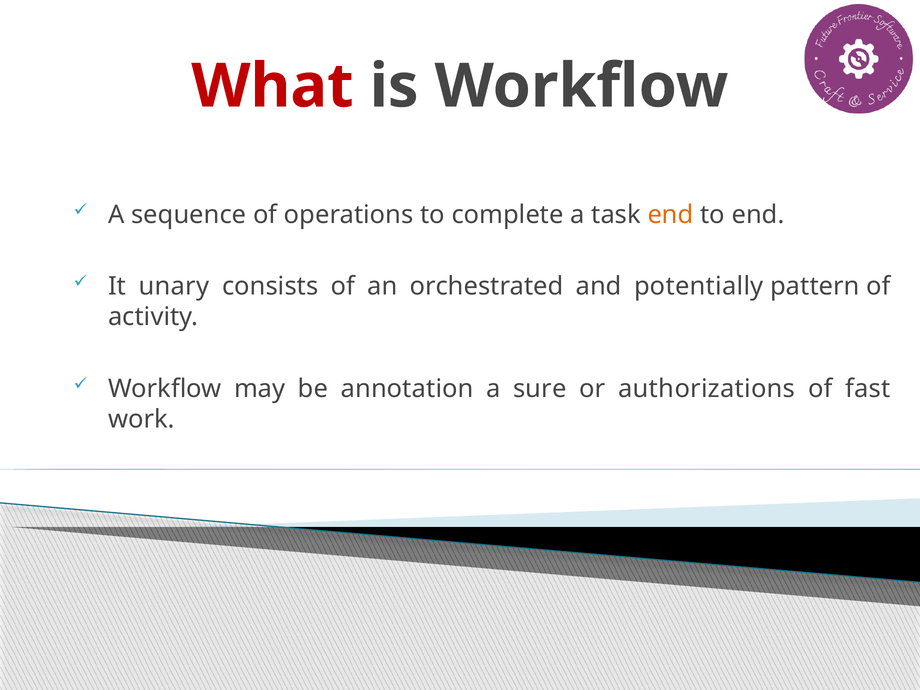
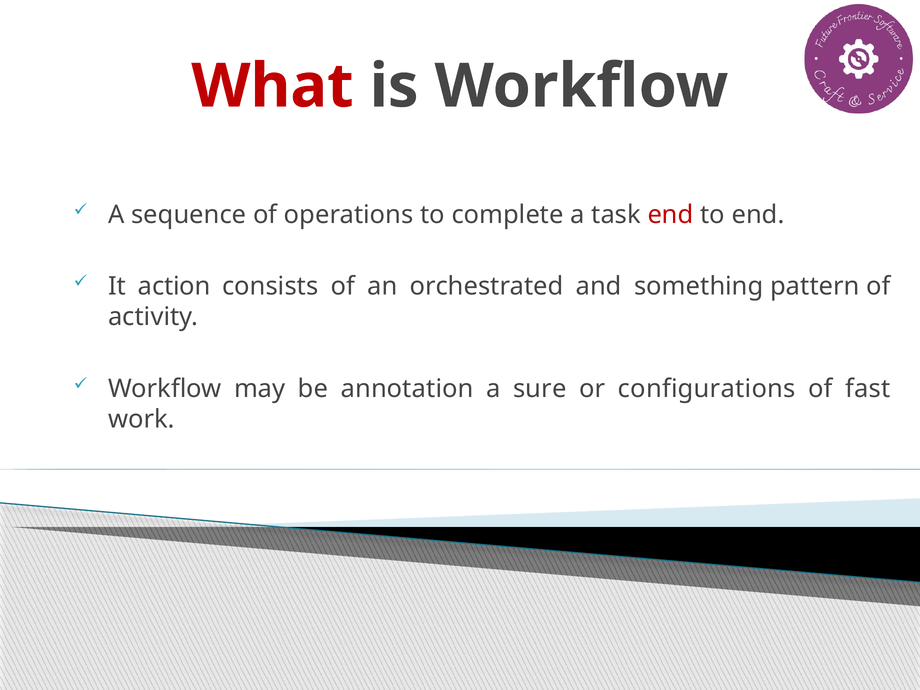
end at (671, 215) colour: orange -> red
unary: unary -> action
potentially: potentially -> something
authorizations: authorizations -> configurations
